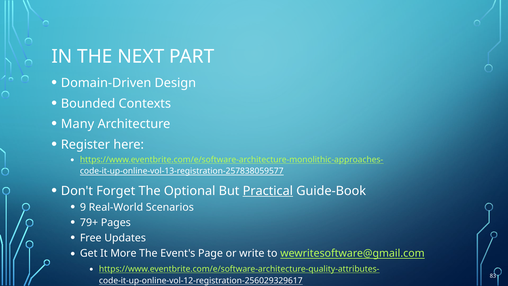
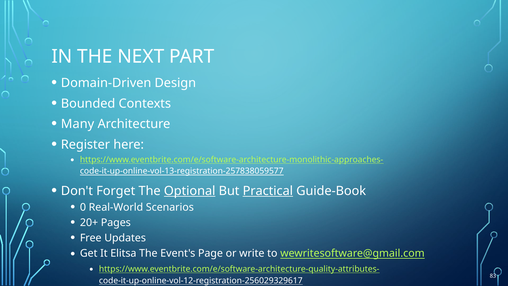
Optional underline: none -> present
9: 9 -> 0
79+: 79+ -> 20+
More: More -> Elitsa
